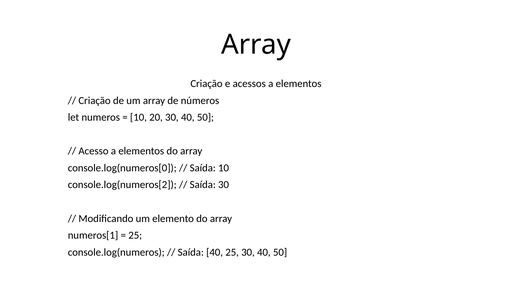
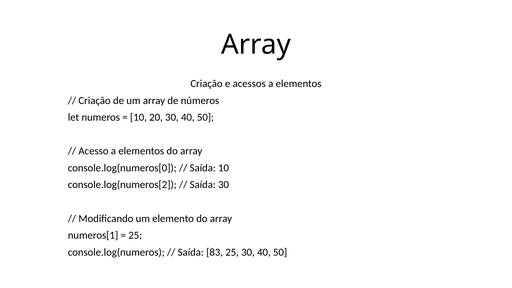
Saída 40: 40 -> 83
